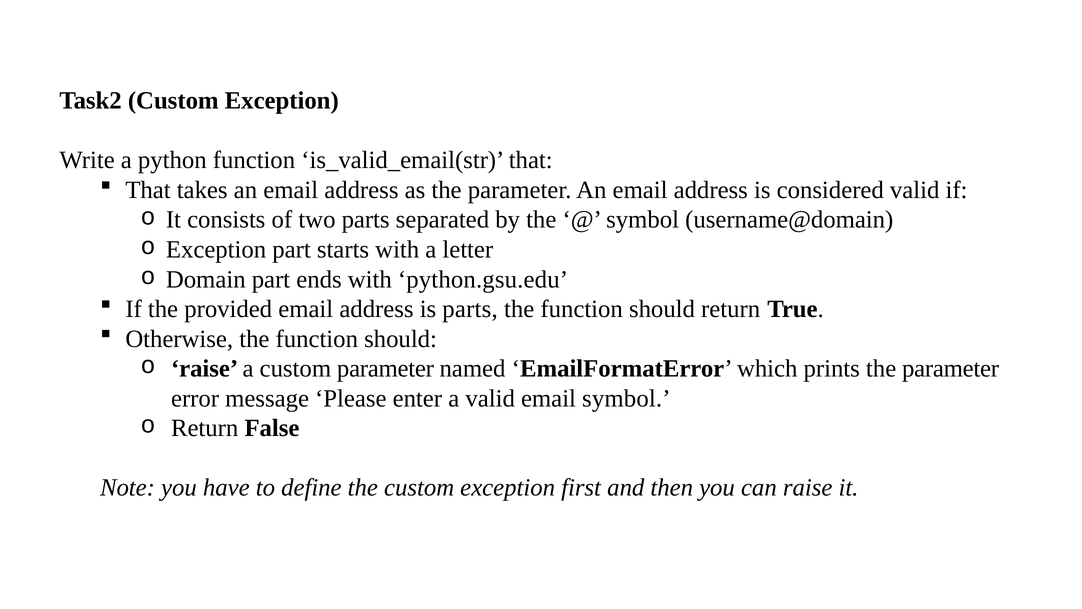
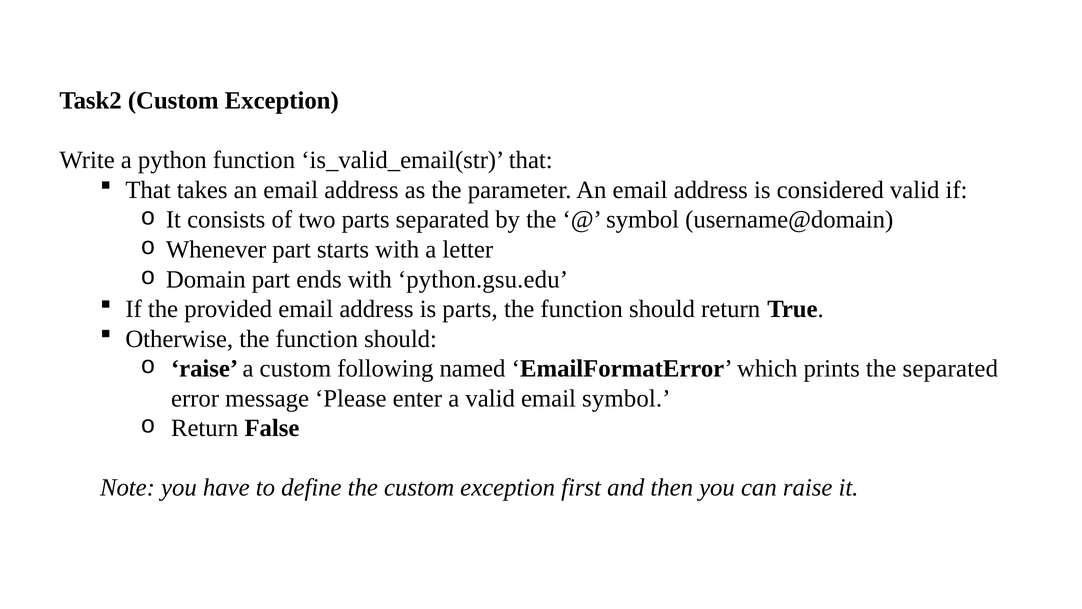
Exception at (216, 249): Exception -> Whenever
custom parameter: parameter -> following
prints the parameter: parameter -> separated
